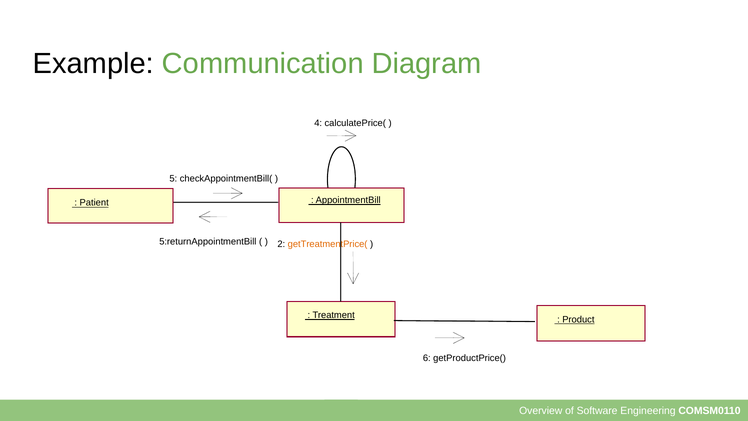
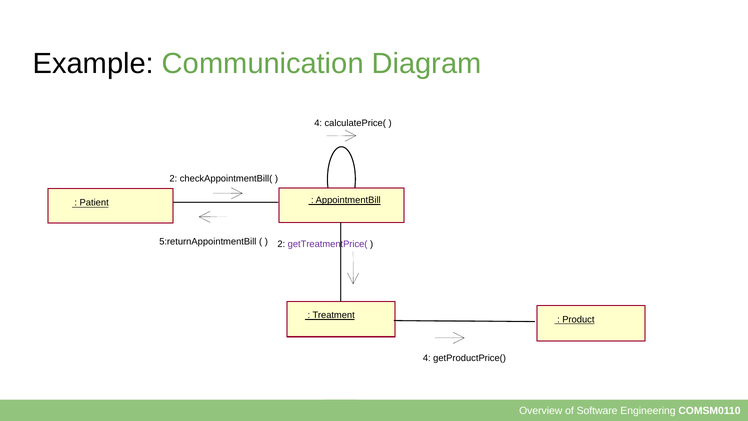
5 at (173, 178): 5 -> 2
getTreatmentPrice( colour: orange -> purple
6 at (427, 358): 6 -> 4
